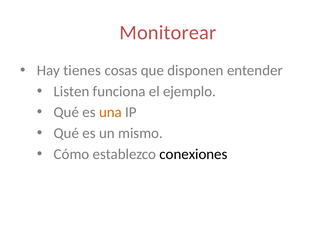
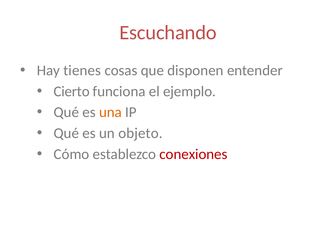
Monitorear: Monitorear -> Escuchando
Listen: Listen -> Cierto
mismo: mismo -> objeto
conexiones colour: black -> red
